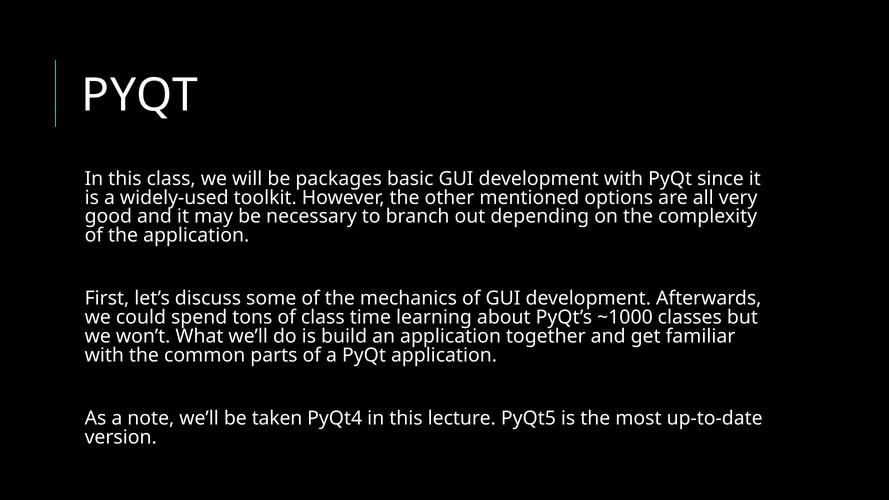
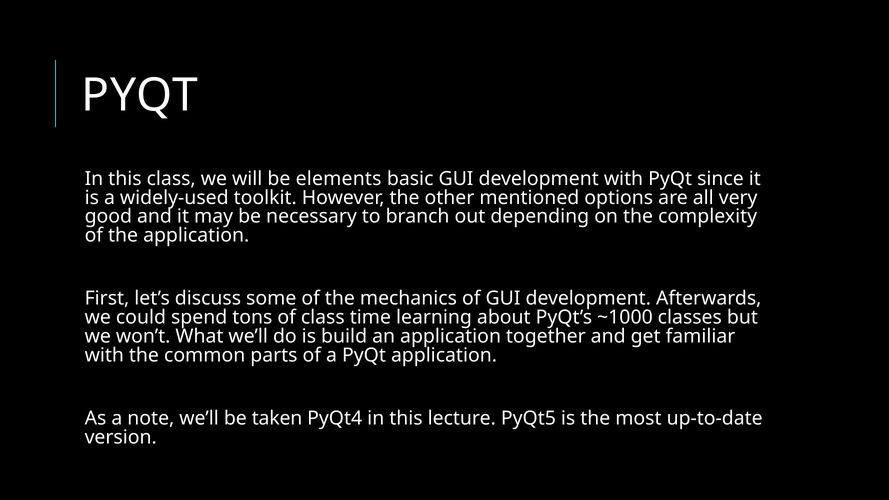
packages: packages -> elements
